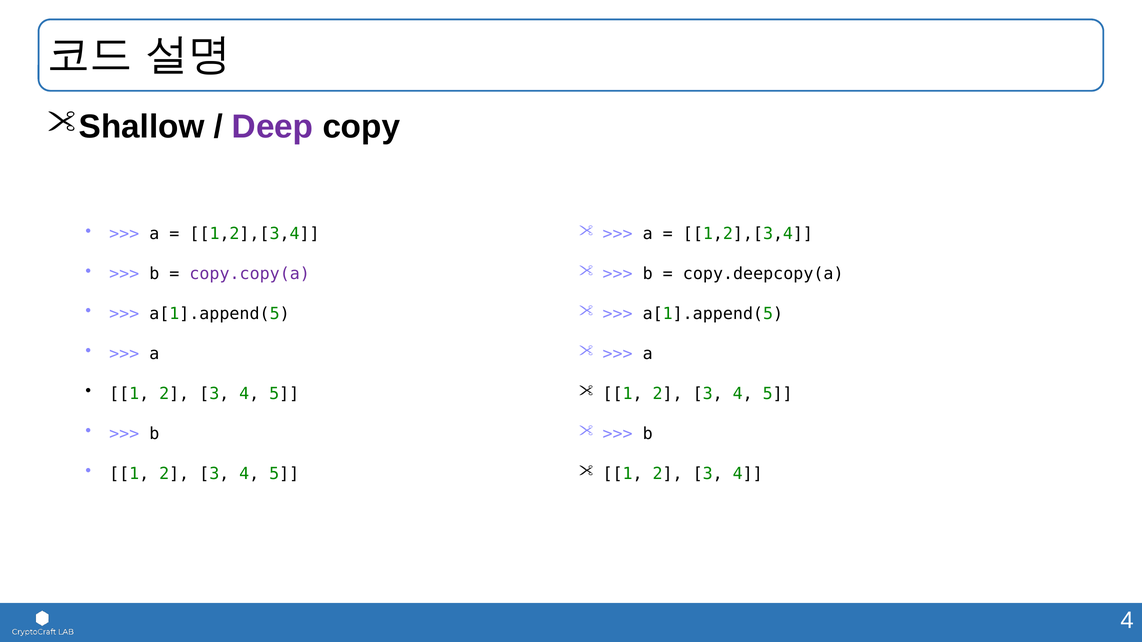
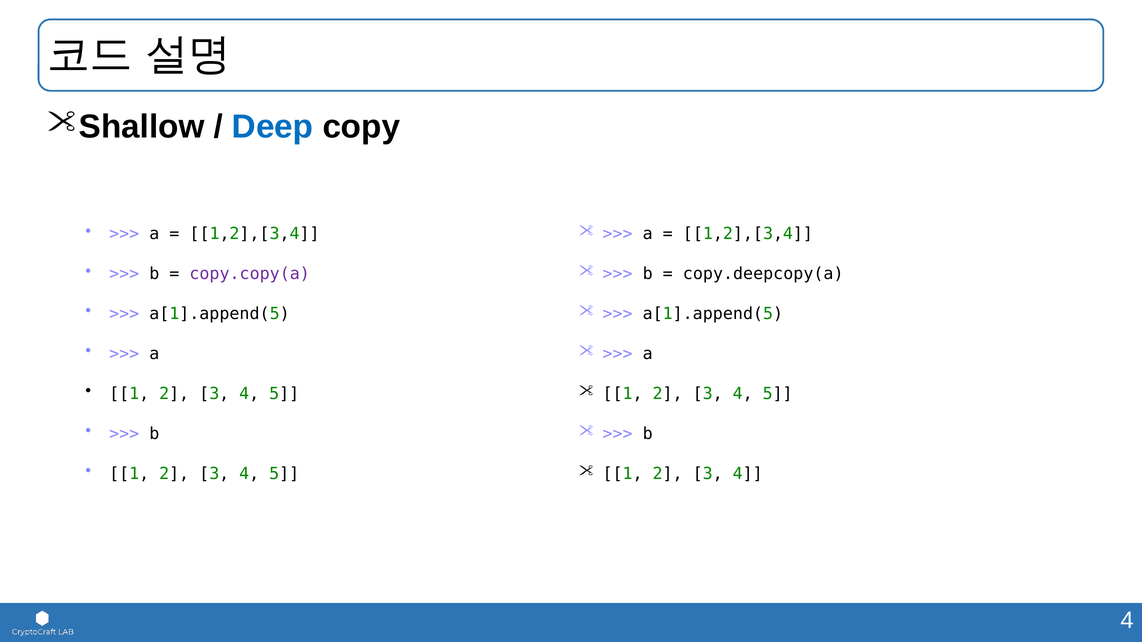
Deep colour: purple -> blue
